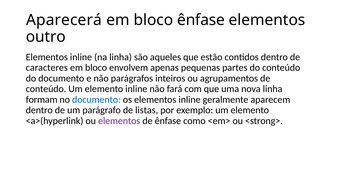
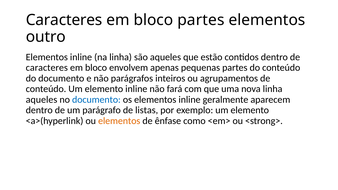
Aparecerá at (64, 20): Aparecerá -> Caracteres
bloco ênfase: ênfase -> partes
formam at (42, 100): formam -> aqueles
elementos at (119, 121) colour: purple -> orange
